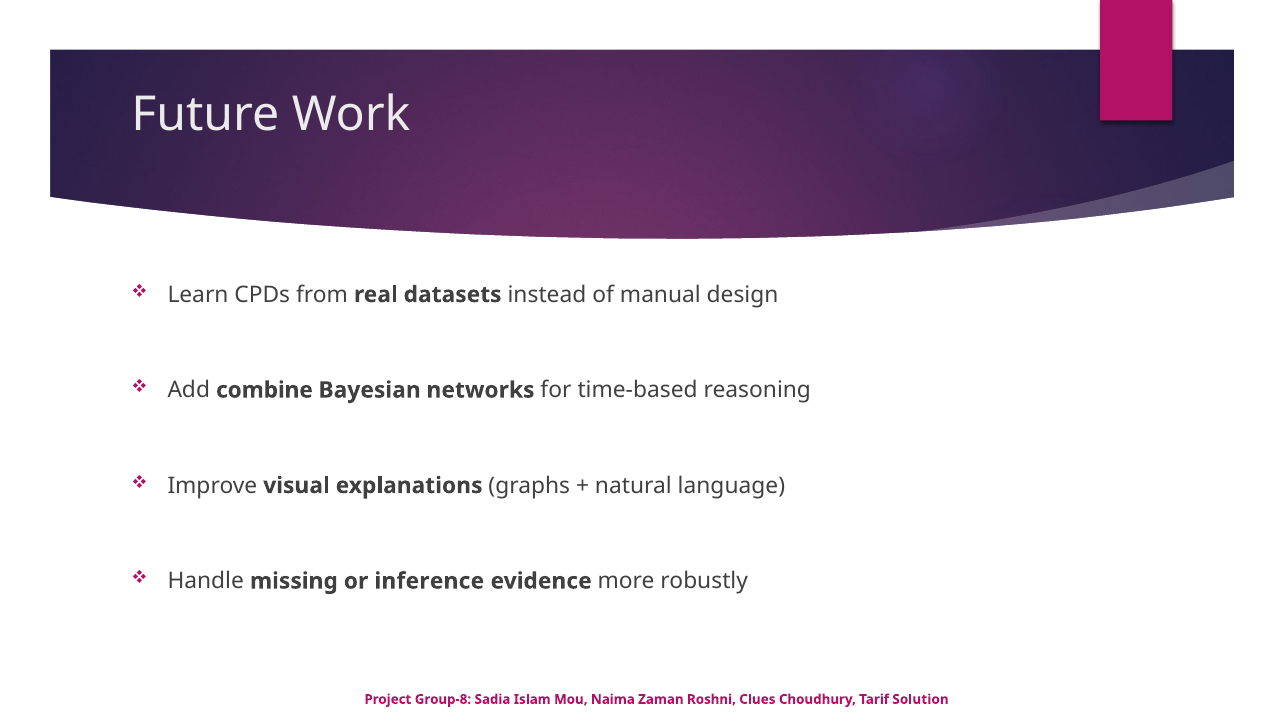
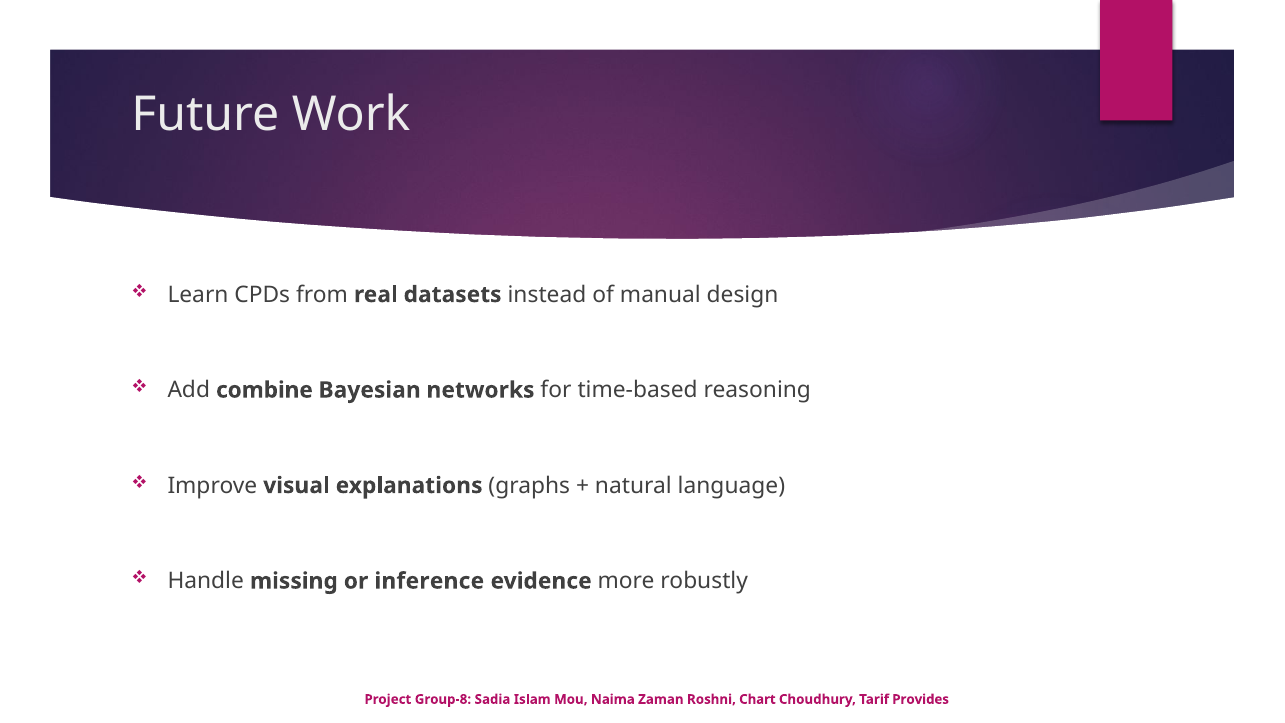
Clues: Clues -> Chart
Solution: Solution -> Provides
